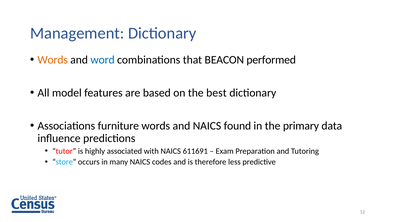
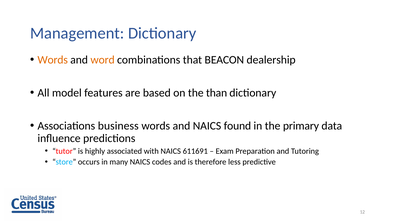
word colour: blue -> orange
performed: performed -> dealership
best: best -> than
furniture: furniture -> business
